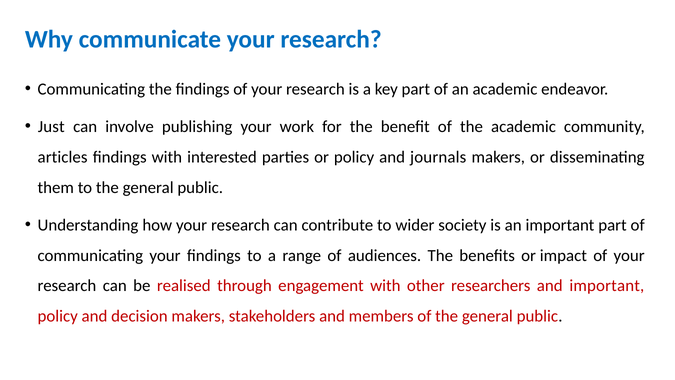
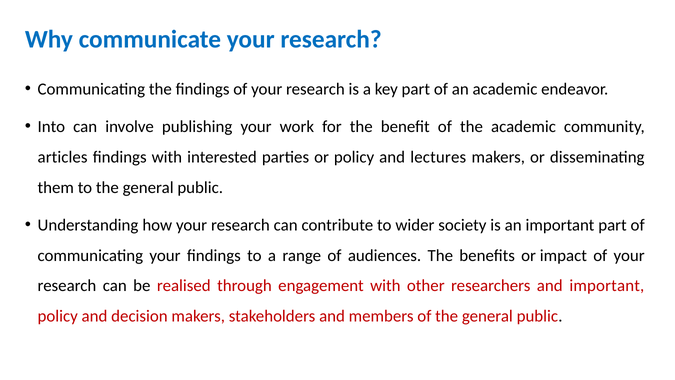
Just: Just -> Into
journals: journals -> lectures
